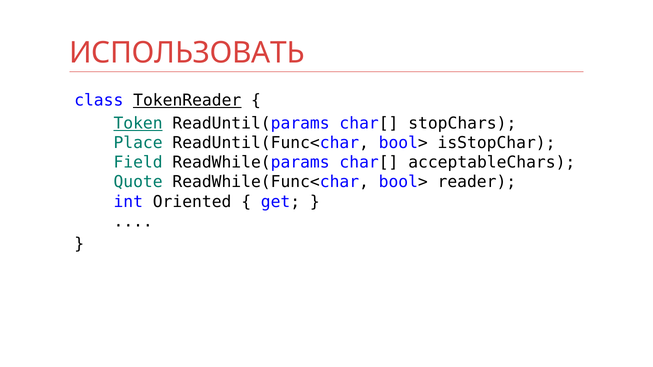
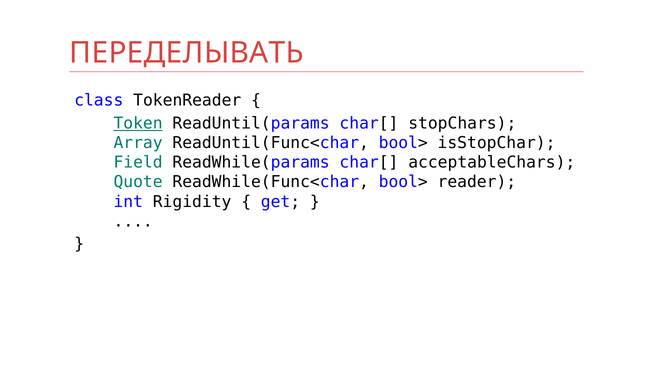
ИСПОЛЬЗОВАТЬ: ИСПОЛЬЗОВАТЬ -> ПЕРЕДЕЛЫВАТЬ
TokenReader underline: present -> none
Place: Place -> Array
Oriented: Oriented -> Rigidity
